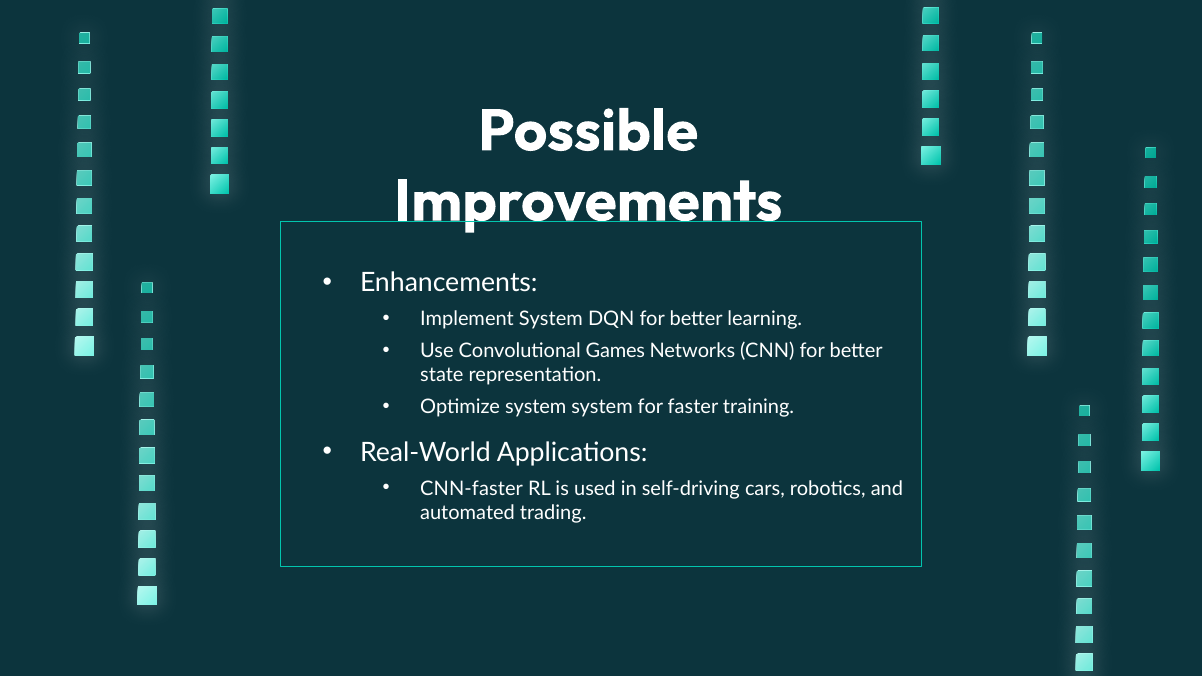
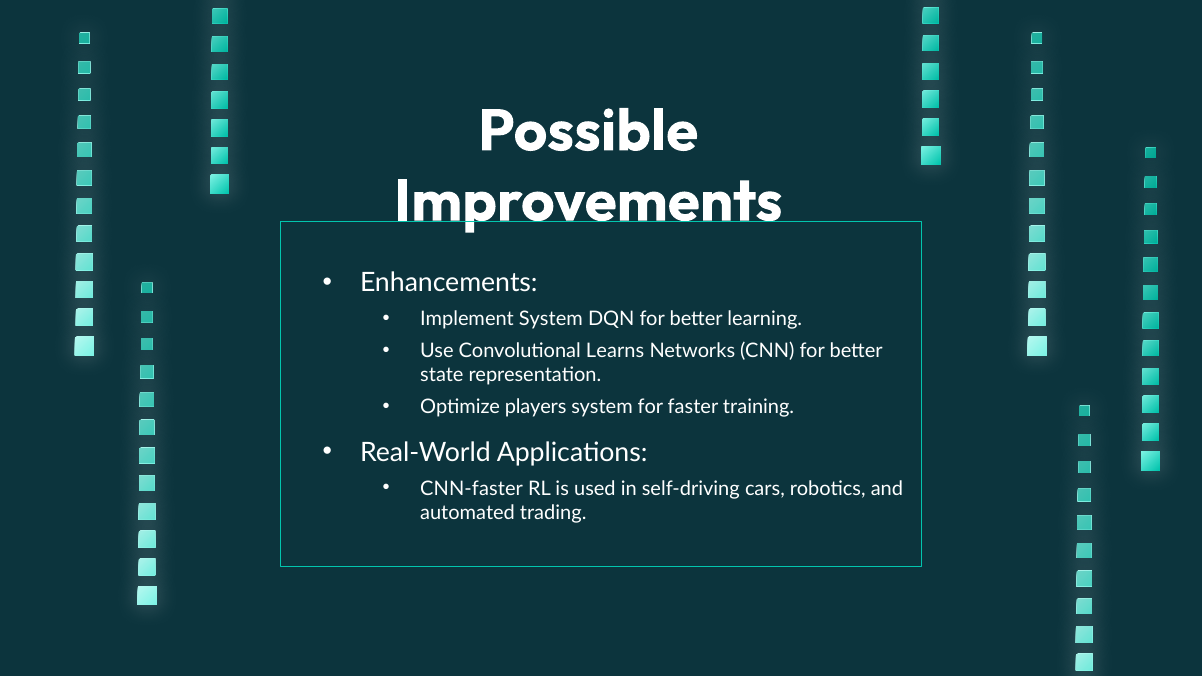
Games: Games -> Learns
Optimize system: system -> players
